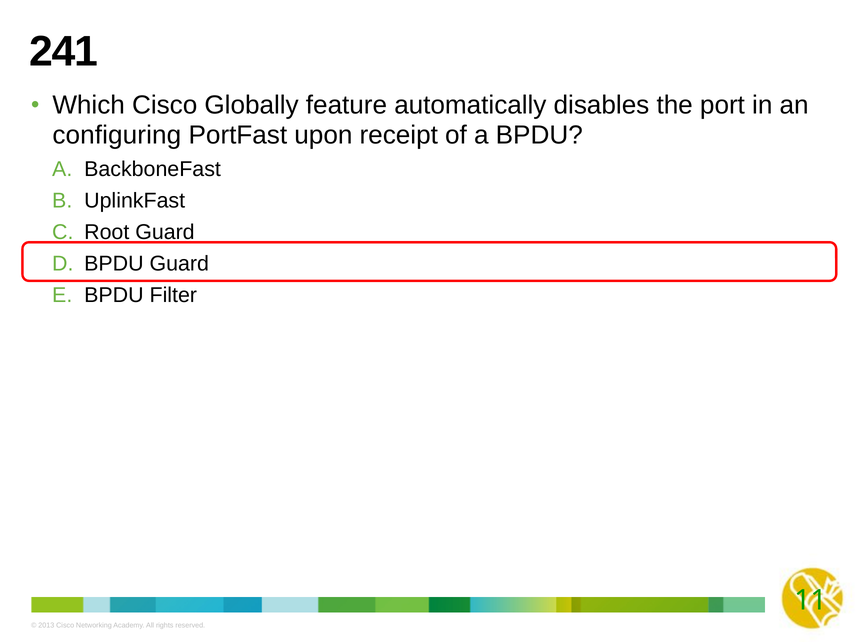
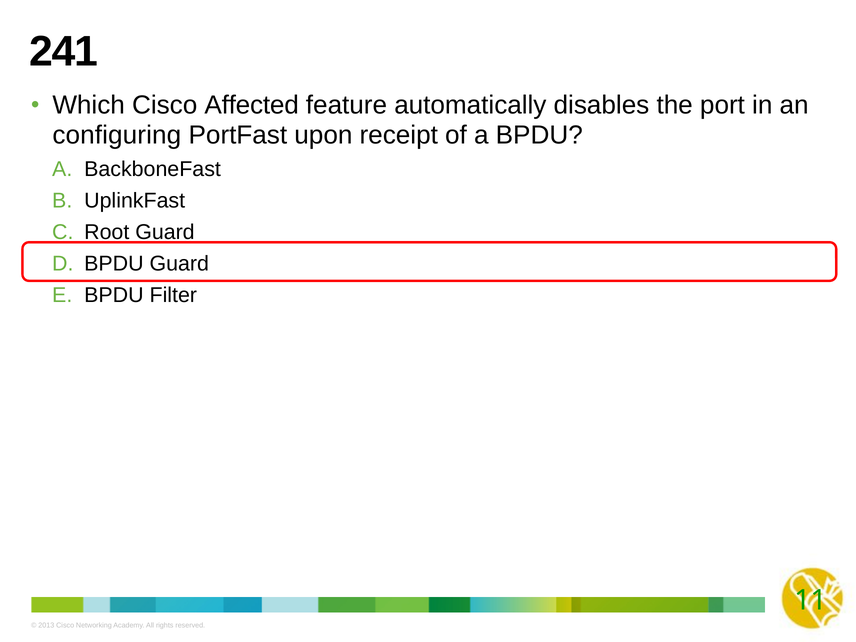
Globally: Globally -> Affected
